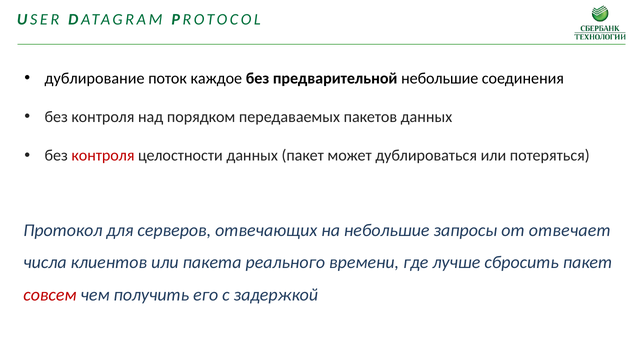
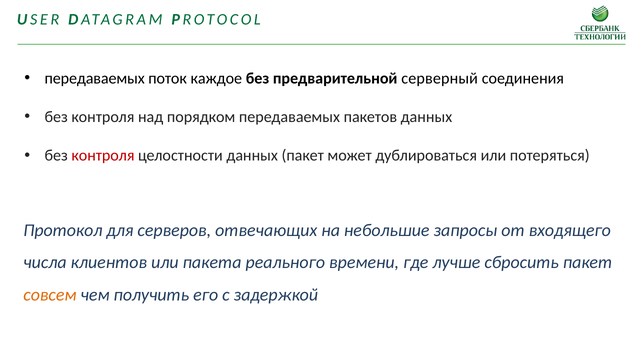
дублирование at (95, 78): дублирование -> передаваемых
предварительной небольшие: небольшие -> серверный
отвечает: отвечает -> входящего
совсем colour: red -> orange
